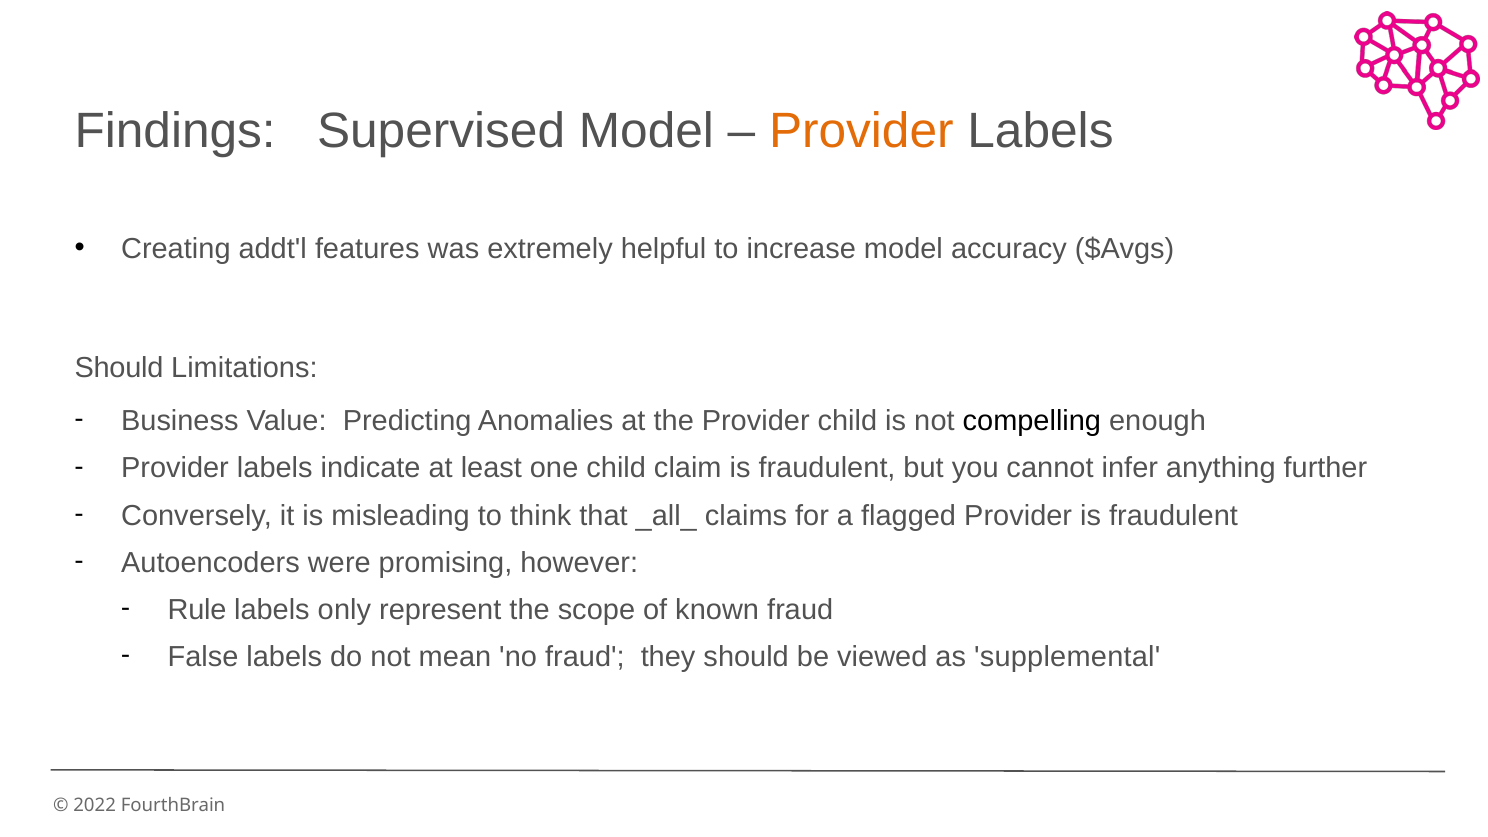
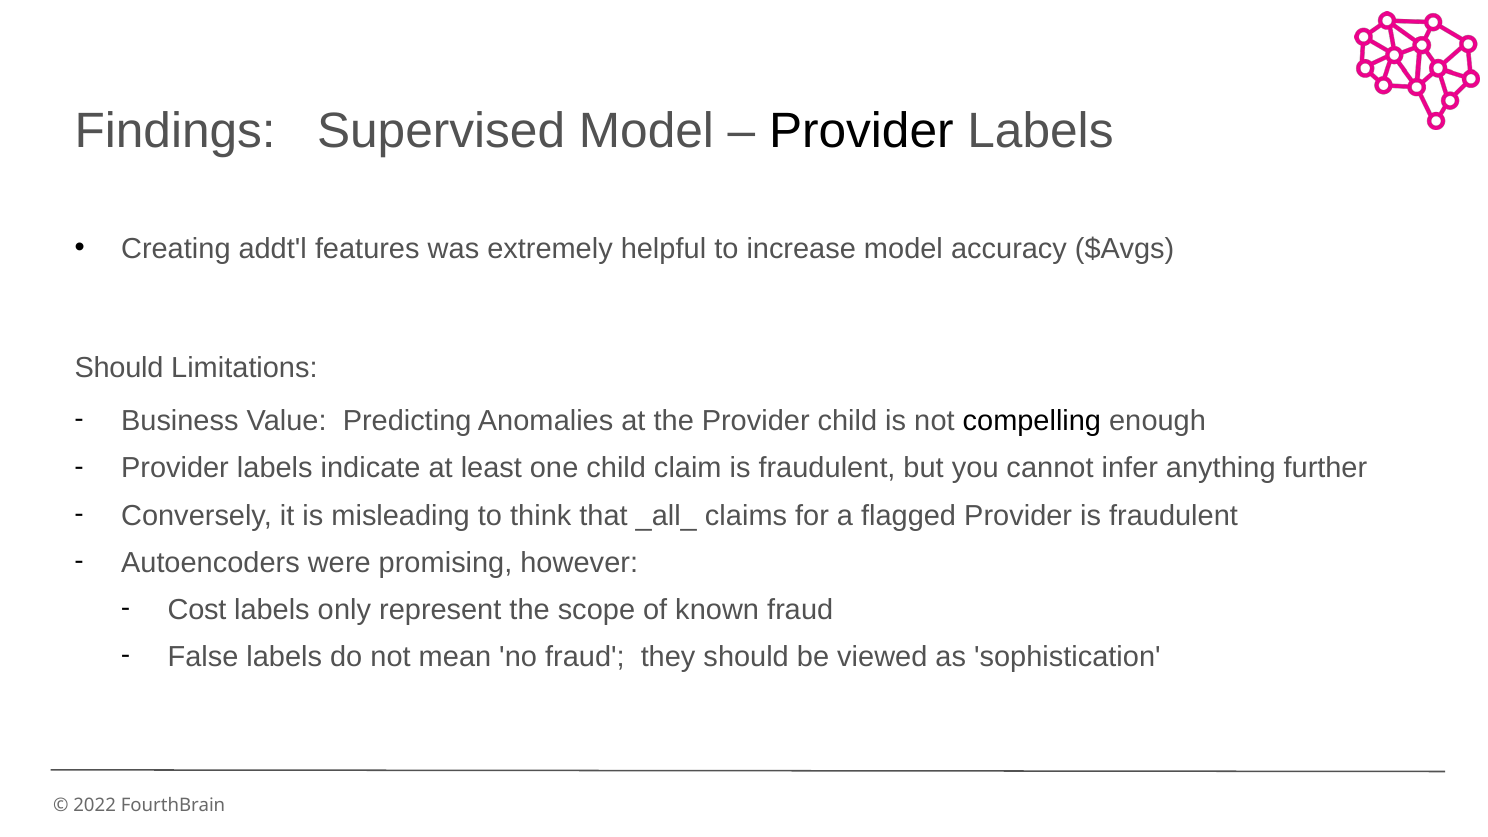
Provider at (861, 131) colour: orange -> black
Rule: Rule -> Cost
supplemental: supplemental -> sophistication
